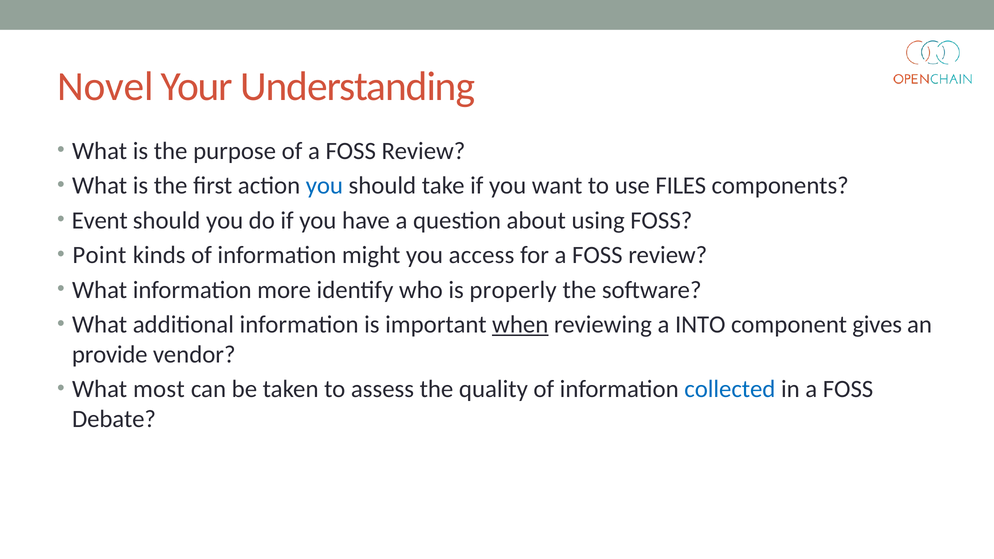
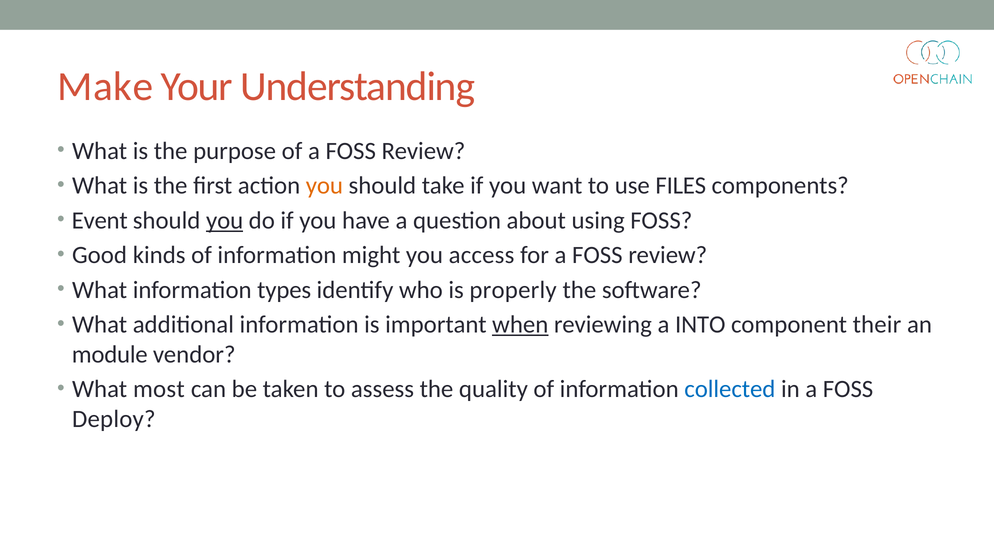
Novel: Novel -> Make
you at (324, 186) colour: blue -> orange
you at (225, 220) underline: none -> present
Point: Point -> Good
more: more -> types
gives: gives -> their
provide: provide -> module
Debate: Debate -> Deploy
